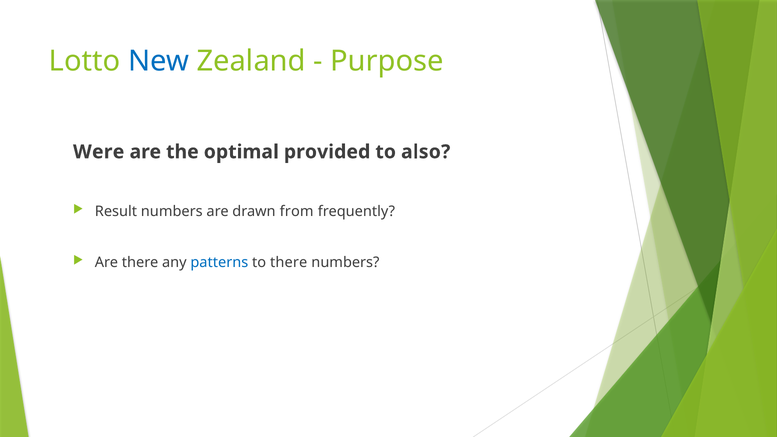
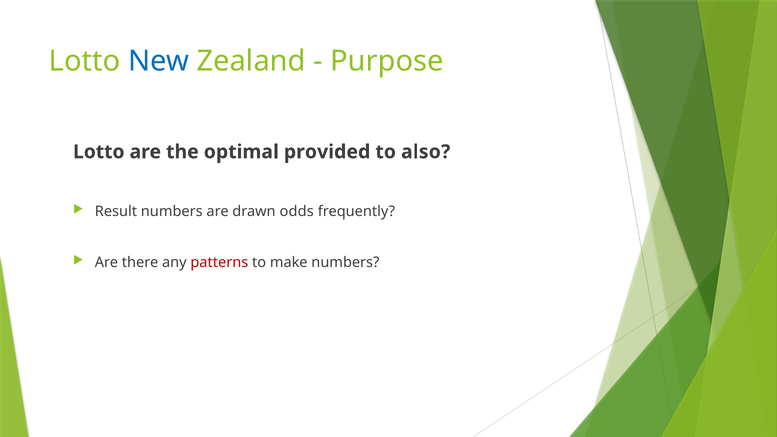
Were at (99, 152): Were -> Lotto
from: from -> odds
patterns colour: blue -> red
to there: there -> make
